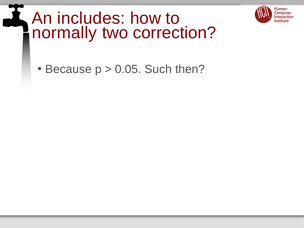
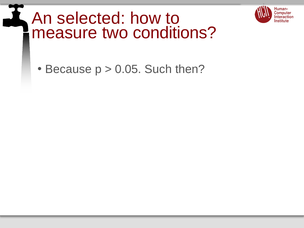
includes: includes -> selected
normally: normally -> measure
correction: correction -> conditions
